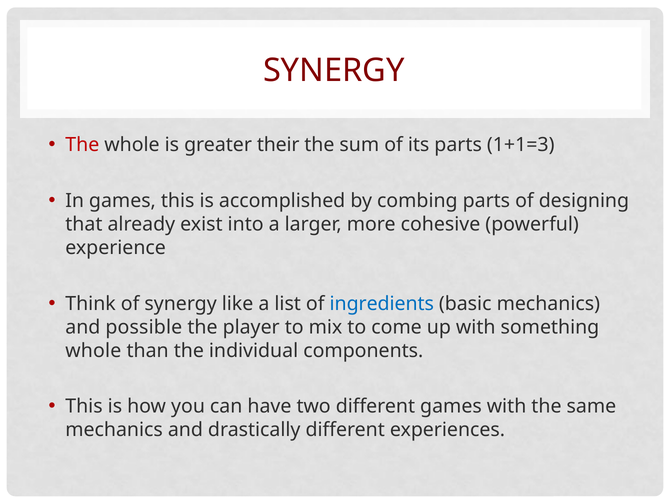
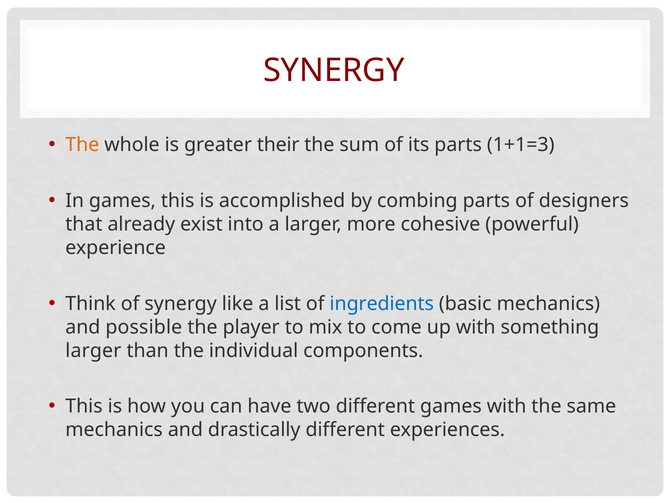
The at (82, 145) colour: red -> orange
designing: designing -> designers
whole at (93, 350): whole -> larger
